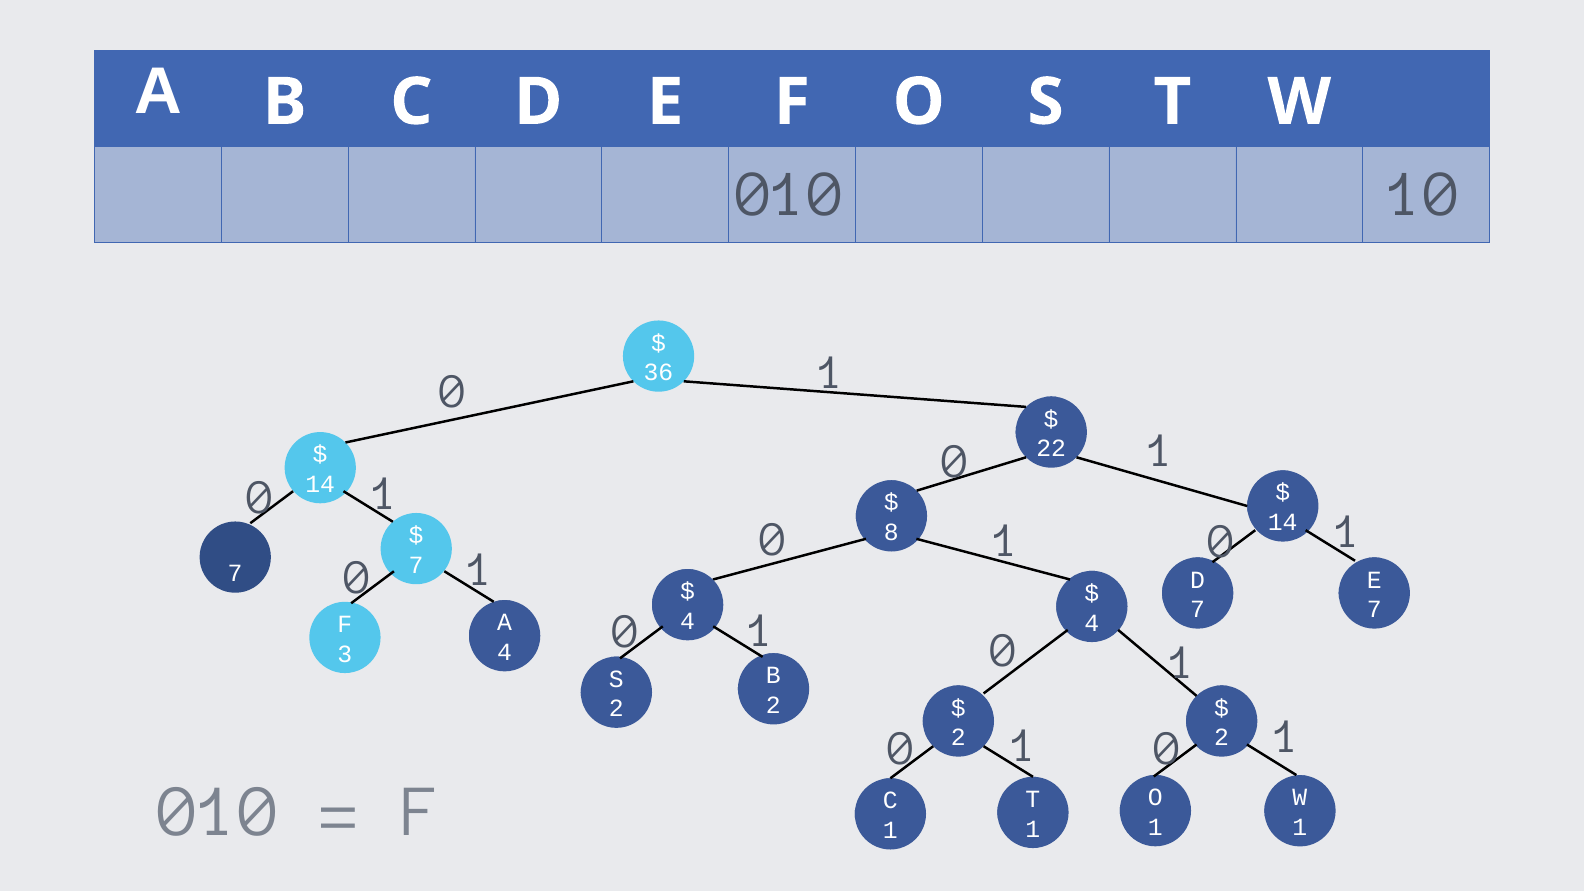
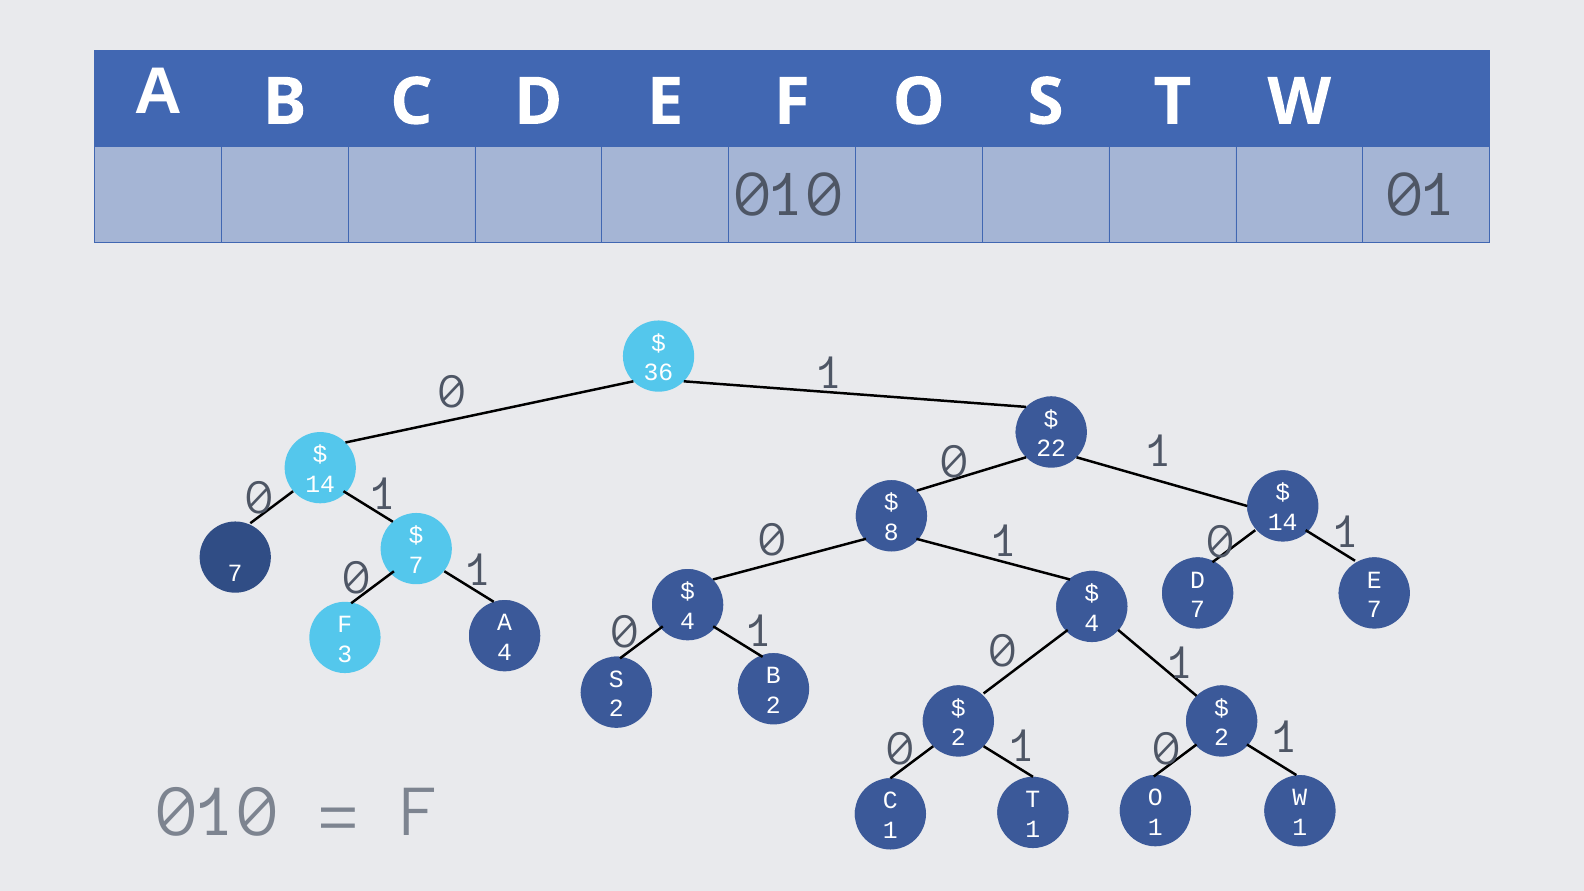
10: 10 -> 01
